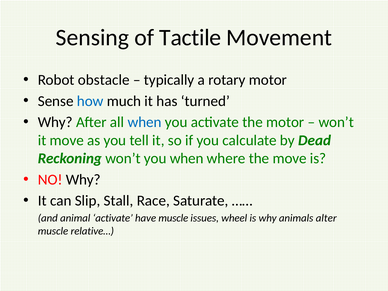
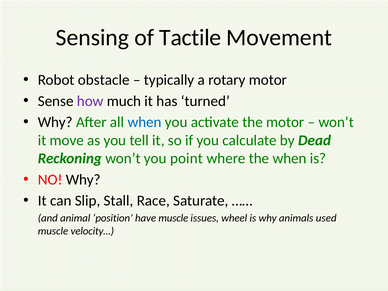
how colour: blue -> purple
you when: when -> point
the move: move -> when
animal activate: activate -> position
alter: alter -> used
relative…: relative… -> velocity…
